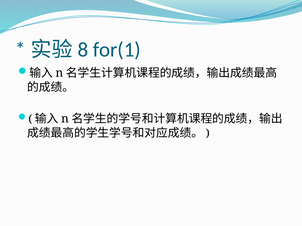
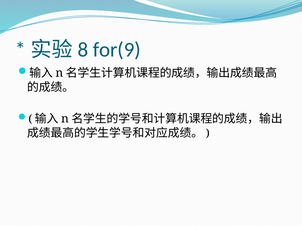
for(1: for(1 -> for(9
